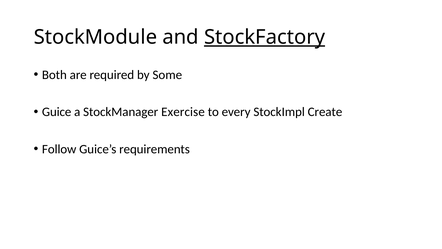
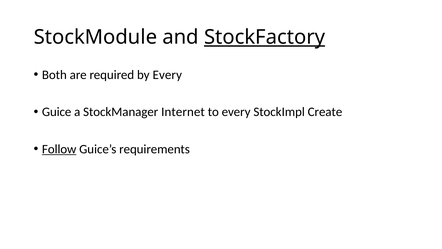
by Some: Some -> Every
Exercise: Exercise -> Internet
Follow underline: none -> present
